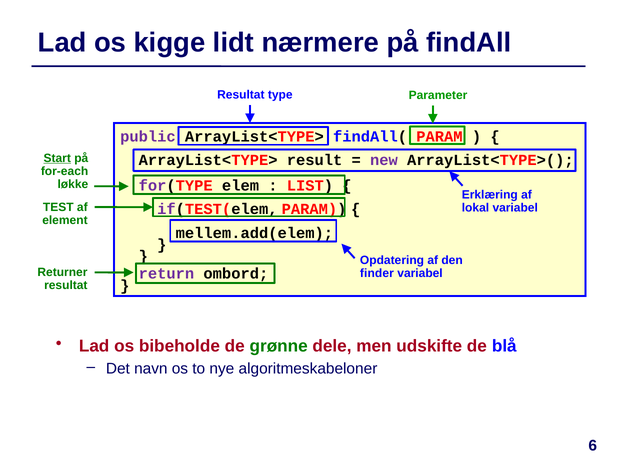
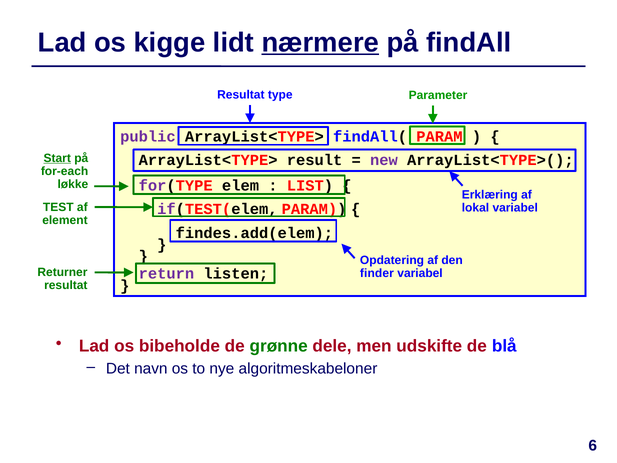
nærmere underline: none -> present
mellem.add(elem: mellem.add(elem -> findes.add(elem
ombord: ombord -> listen
